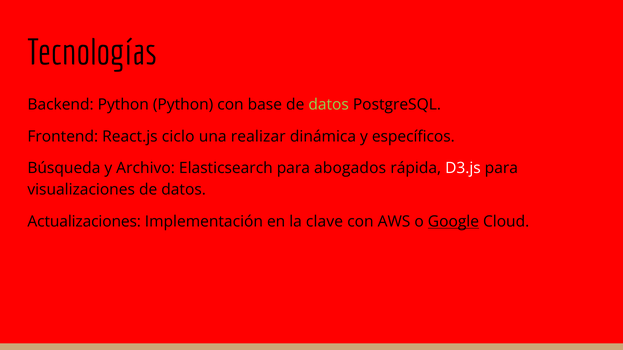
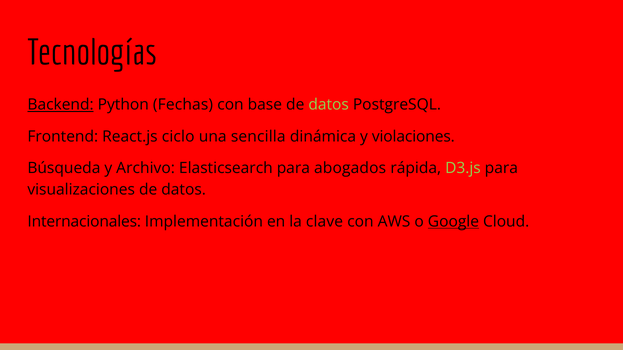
Backend underline: none -> present
Python Python: Python -> Fechas
realizar: realizar -> sencilla
específicos: específicos -> violaciones
D3.js colour: white -> light green
Actualizaciones: Actualizaciones -> Internacionales
